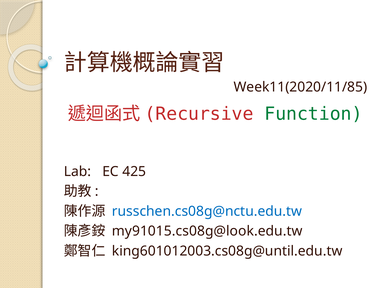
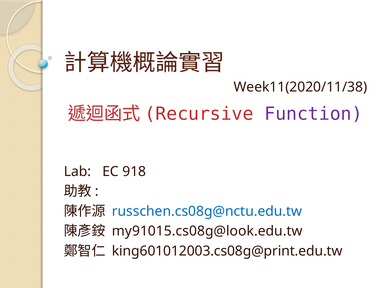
Week11(2020/11/85: Week11(2020/11/85 -> Week11(2020/11/38
Function colour: green -> purple
425: 425 -> 918
king601012003.cs08g@until.edu.tw: king601012003.cs08g@until.edu.tw -> king601012003.cs08g@print.edu.tw
